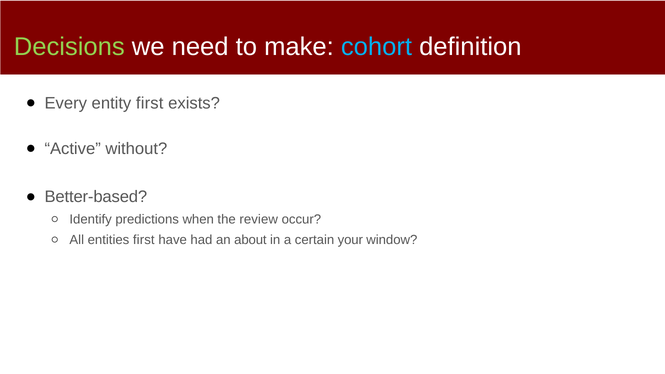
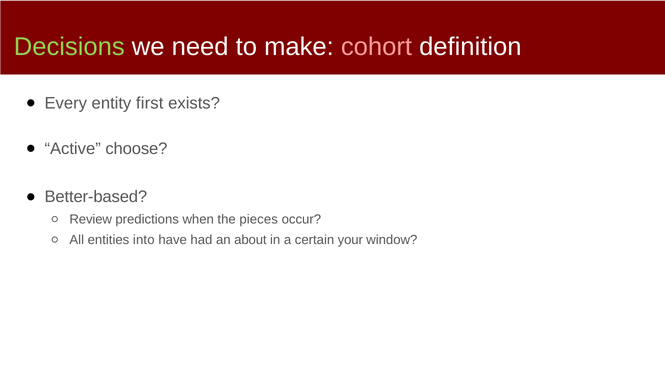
cohort colour: light blue -> pink
without: without -> choose
Identify: Identify -> Review
review: review -> pieces
entities first: first -> into
